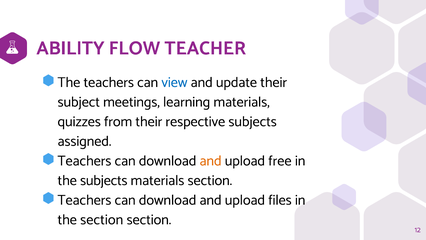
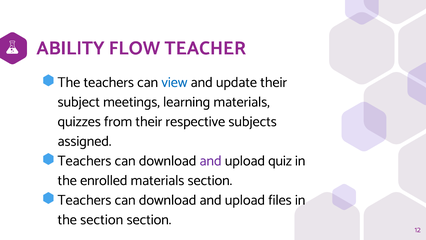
and at (211, 160) colour: orange -> purple
free: free -> quiz
the subjects: subjects -> enrolled
